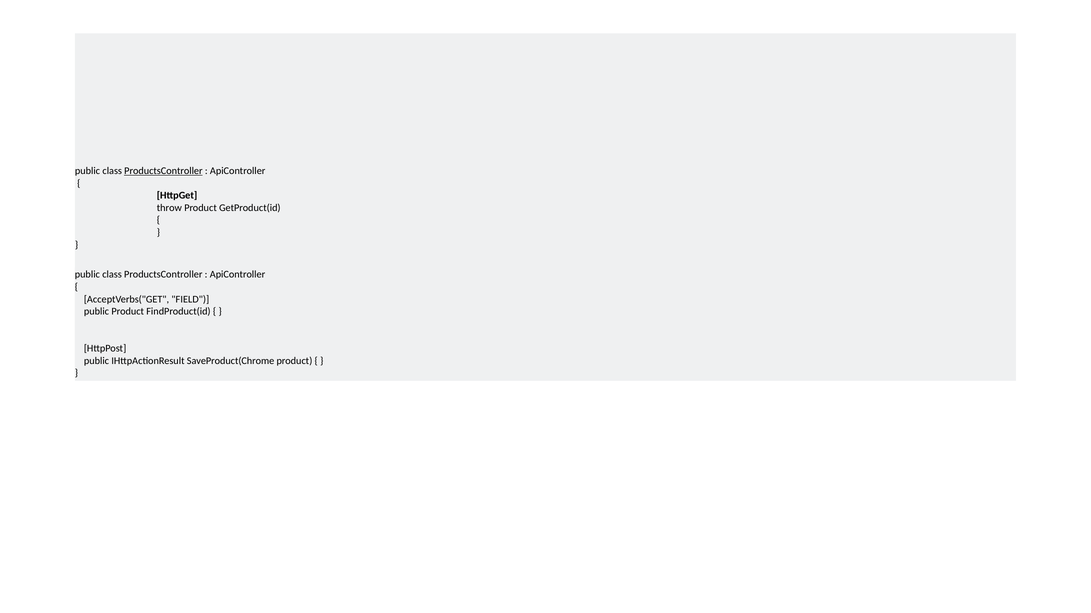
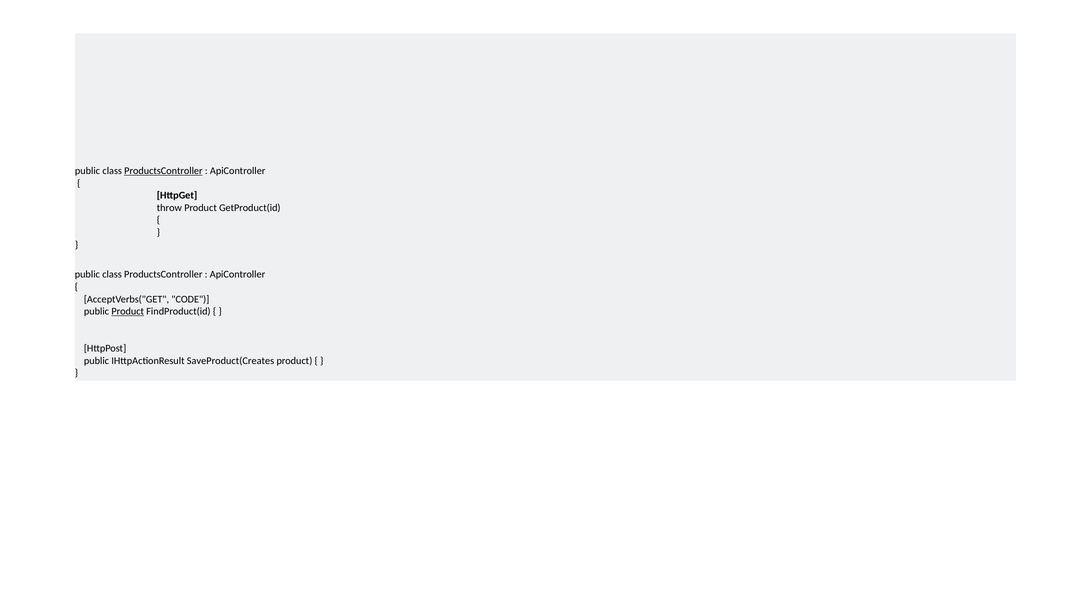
FIELD: FIELD -> CODE
Product at (128, 312) underline: none -> present
SaveProduct(Chrome: SaveProduct(Chrome -> SaveProduct(Creates
